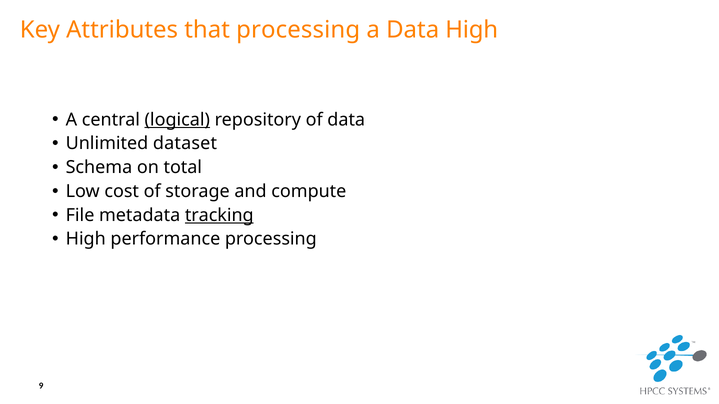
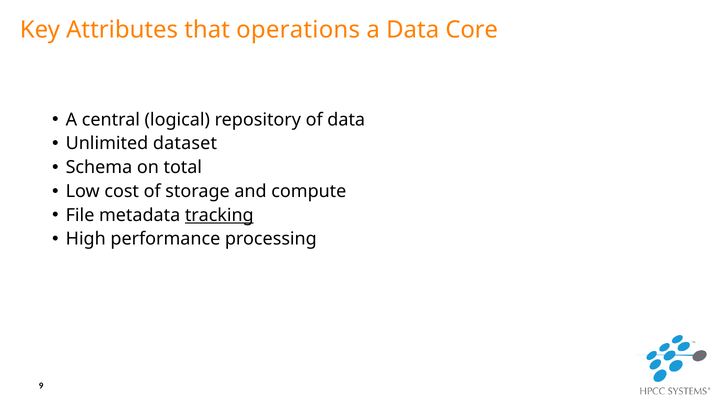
that processing: processing -> operations
Data High: High -> Core
logical underline: present -> none
